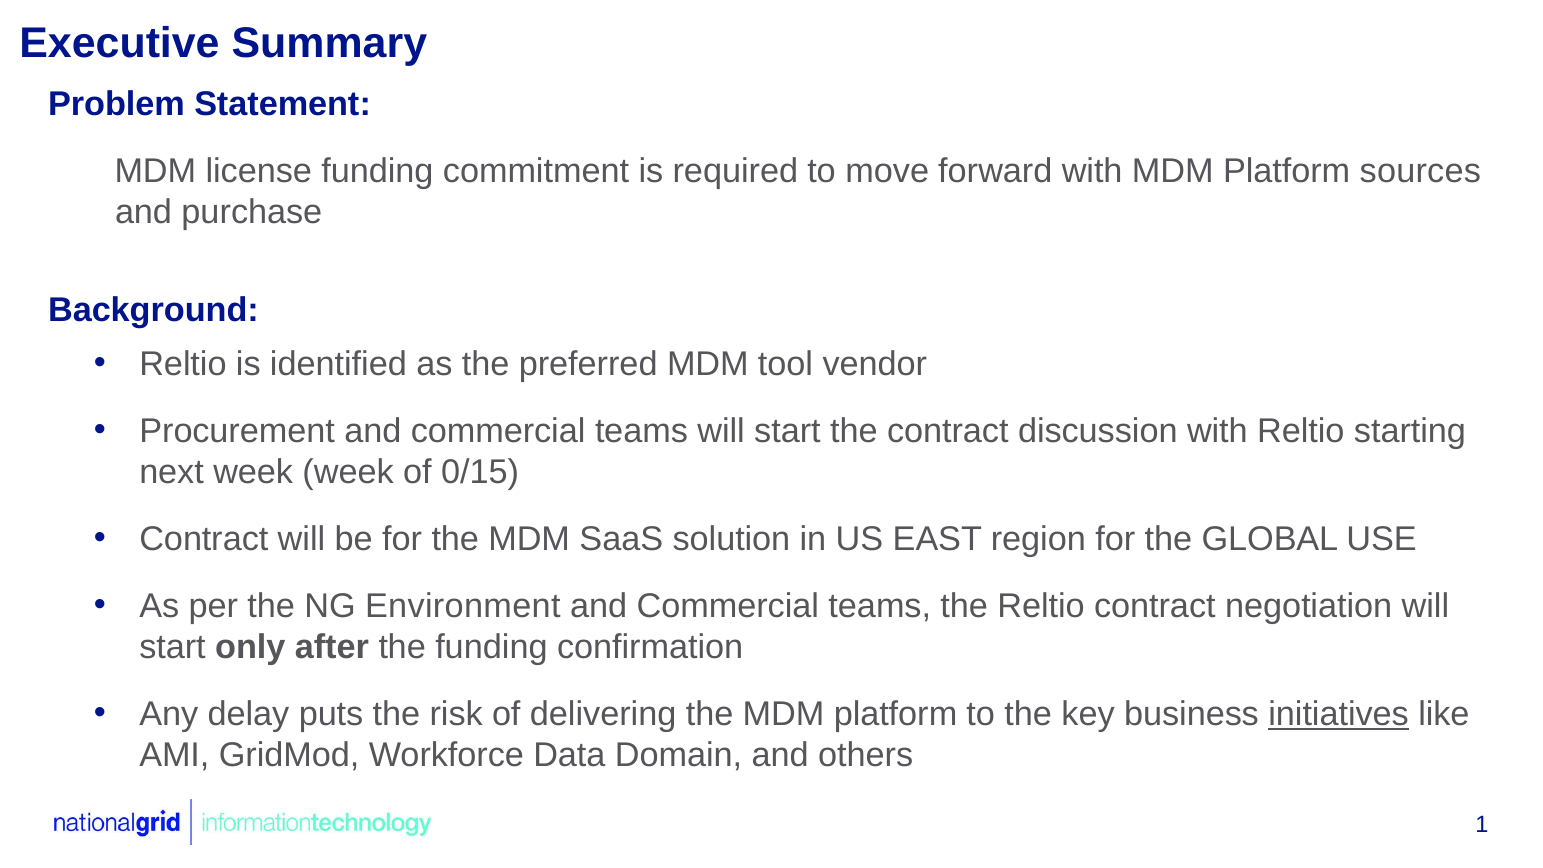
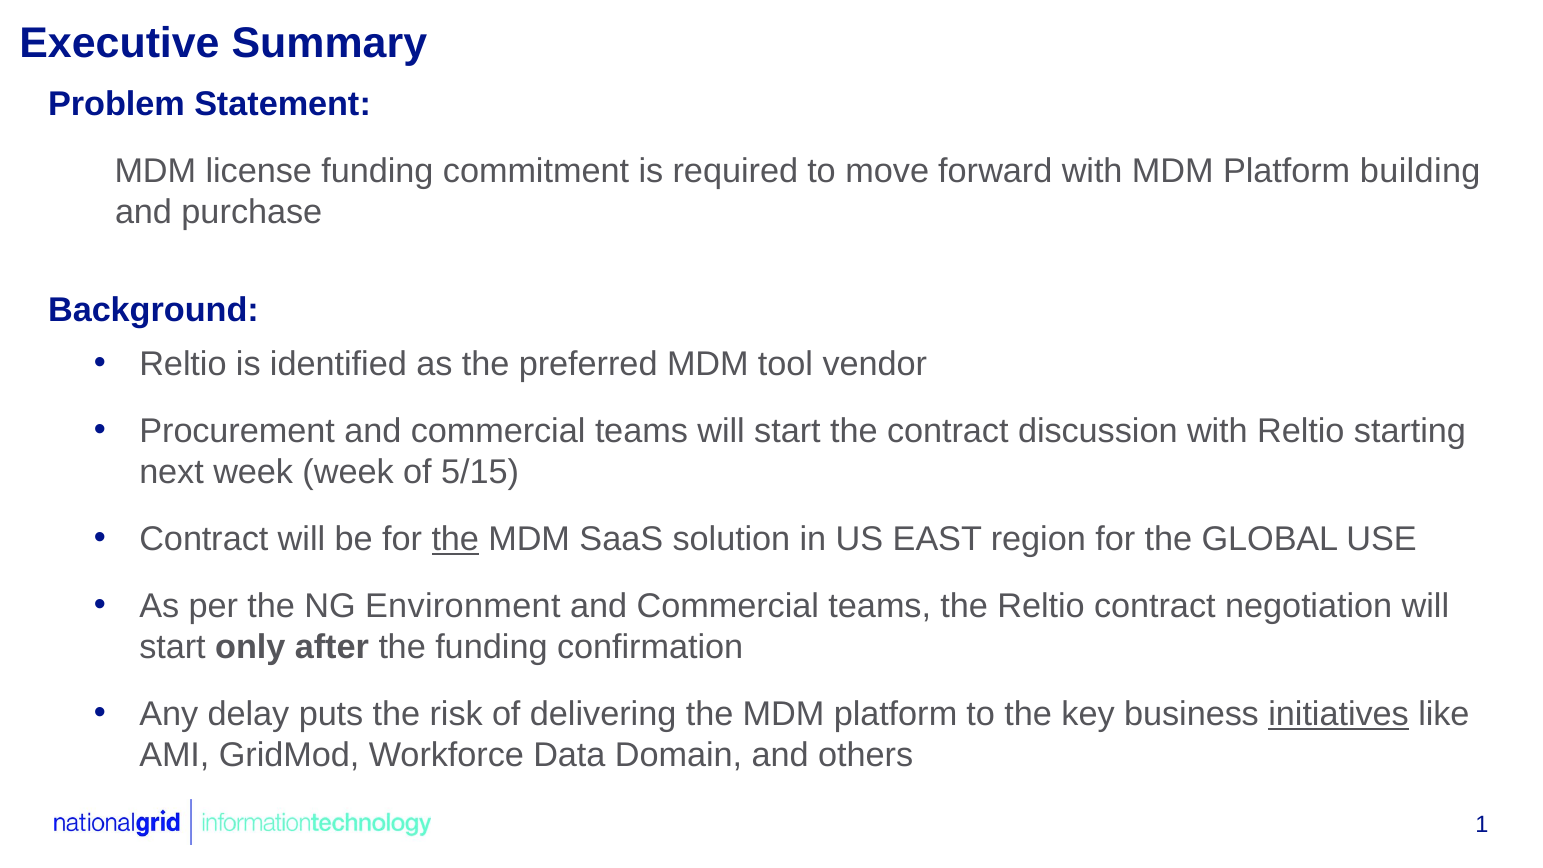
sources: sources -> building
0/15: 0/15 -> 5/15
the at (455, 539) underline: none -> present
